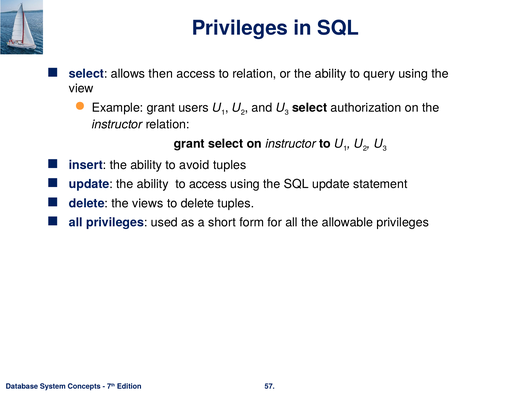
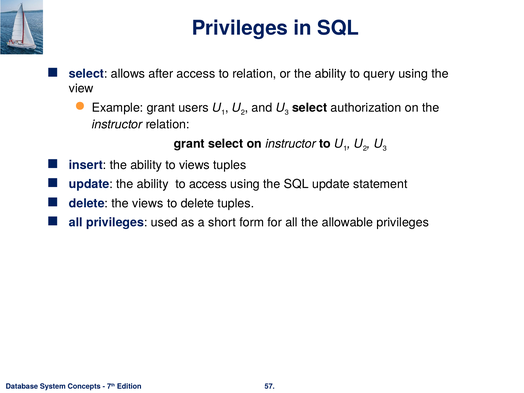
then: then -> after
to avoid: avoid -> views
